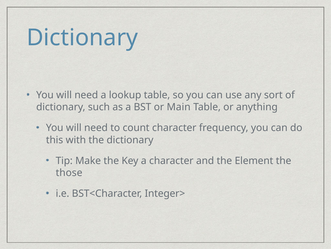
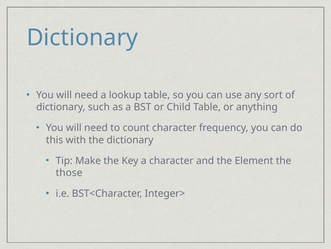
Main: Main -> Child
